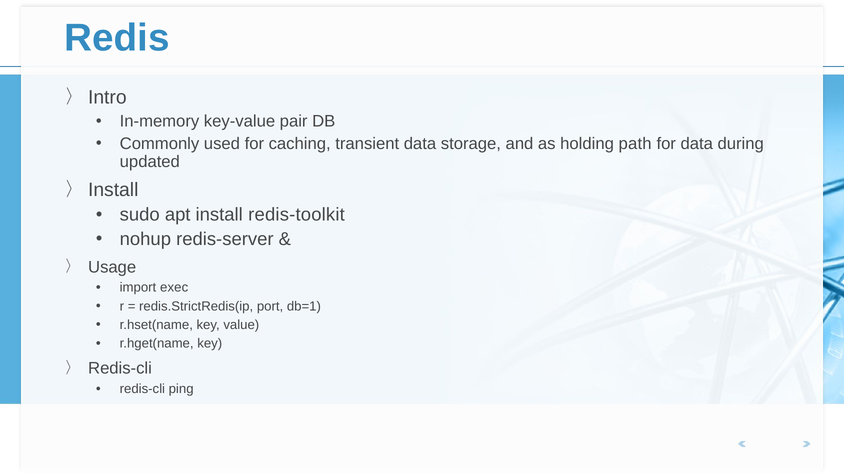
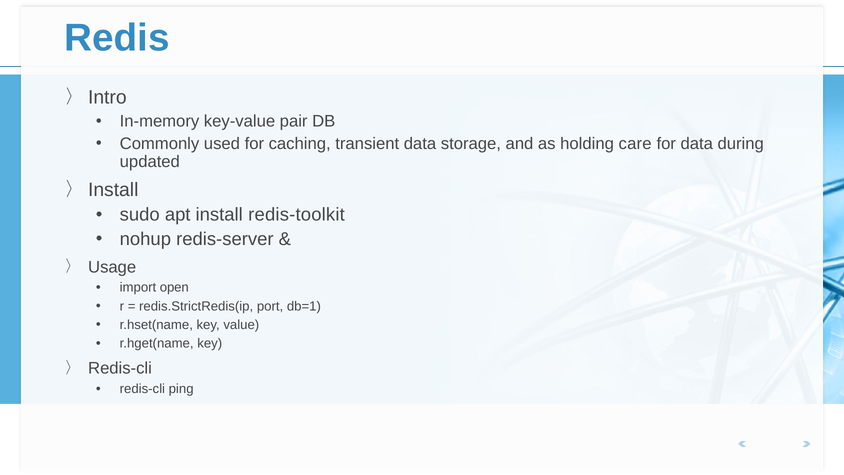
path: path -> care
exec: exec -> open
